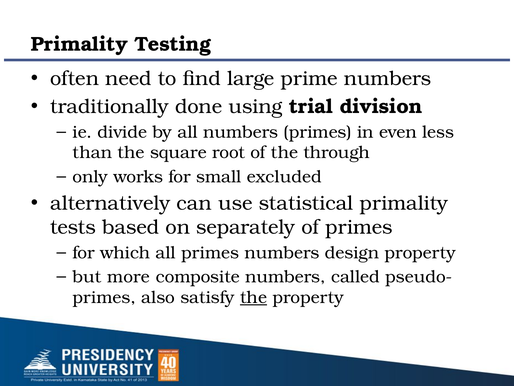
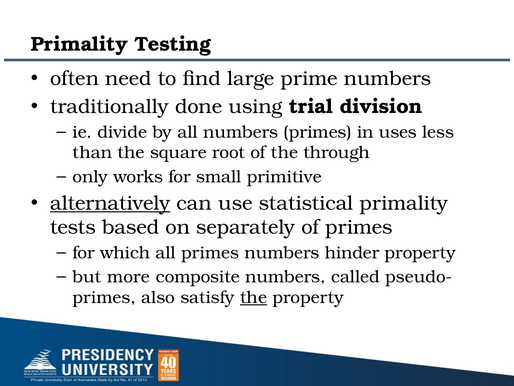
even: even -> uses
excluded: excluded -> primitive
alternatively underline: none -> present
design: design -> hinder
